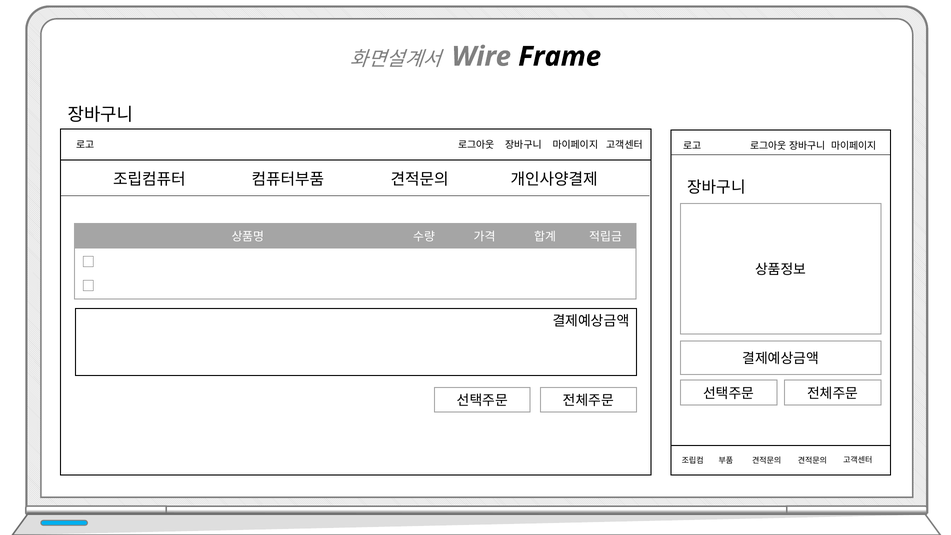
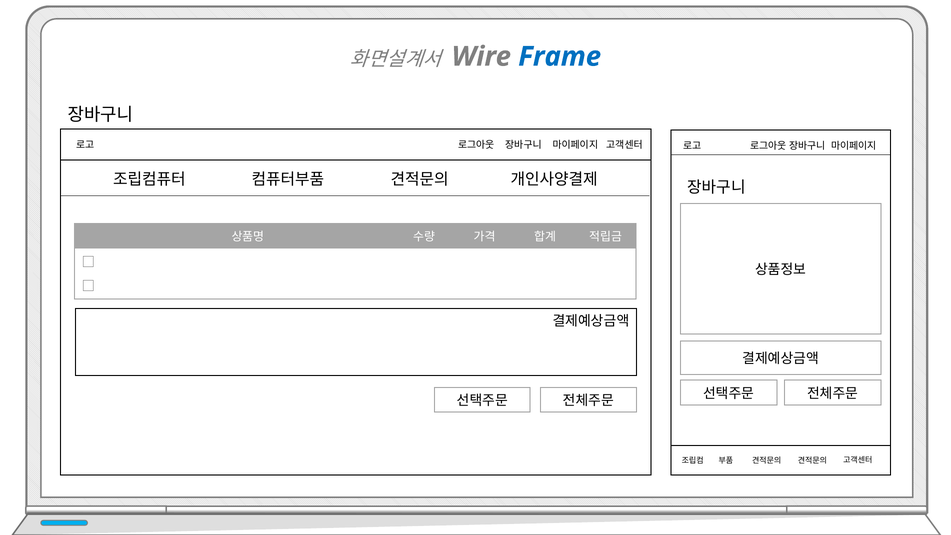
Frame colour: black -> blue
